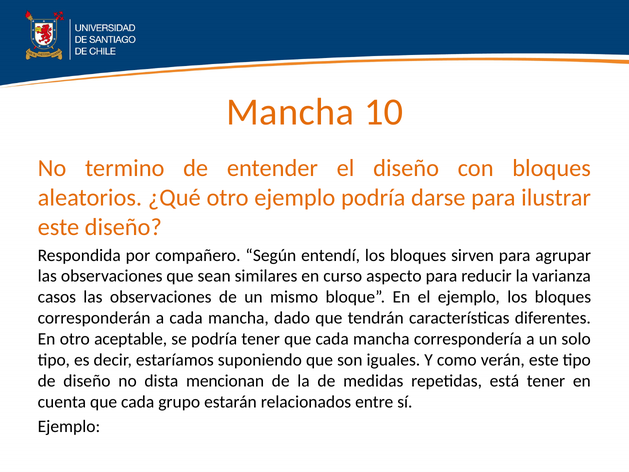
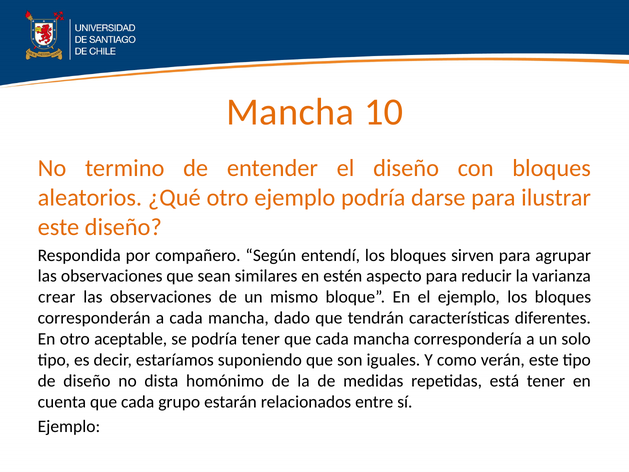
curso: curso -> estén
casos: casos -> crear
mencionan: mencionan -> homónimo
